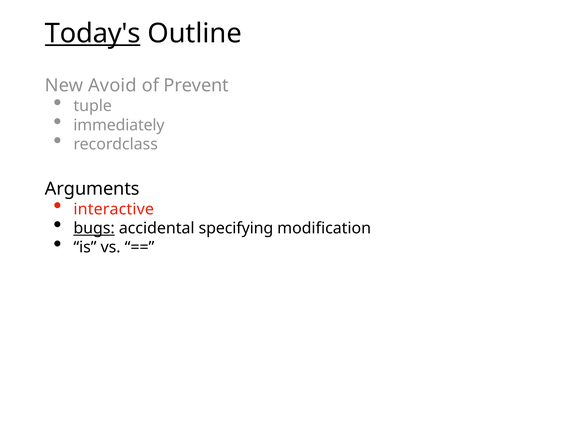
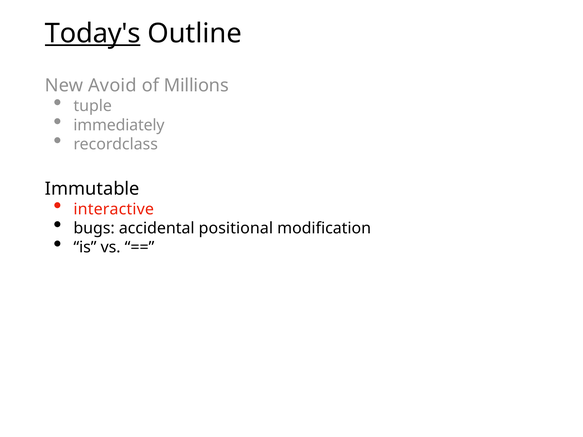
Prevent: Prevent -> Millions
Arguments: Arguments -> Immutable
bugs underline: present -> none
specifying: specifying -> positional
